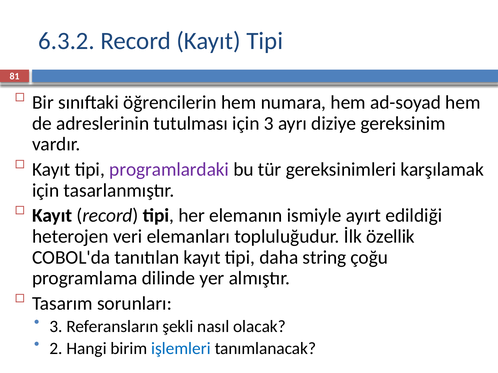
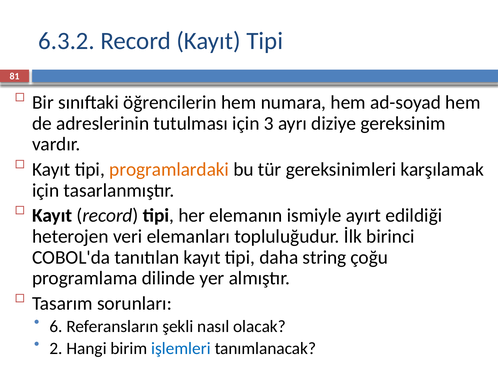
programlardaki colour: purple -> orange
özellik: özellik -> birinci
3 at (56, 327): 3 -> 6
